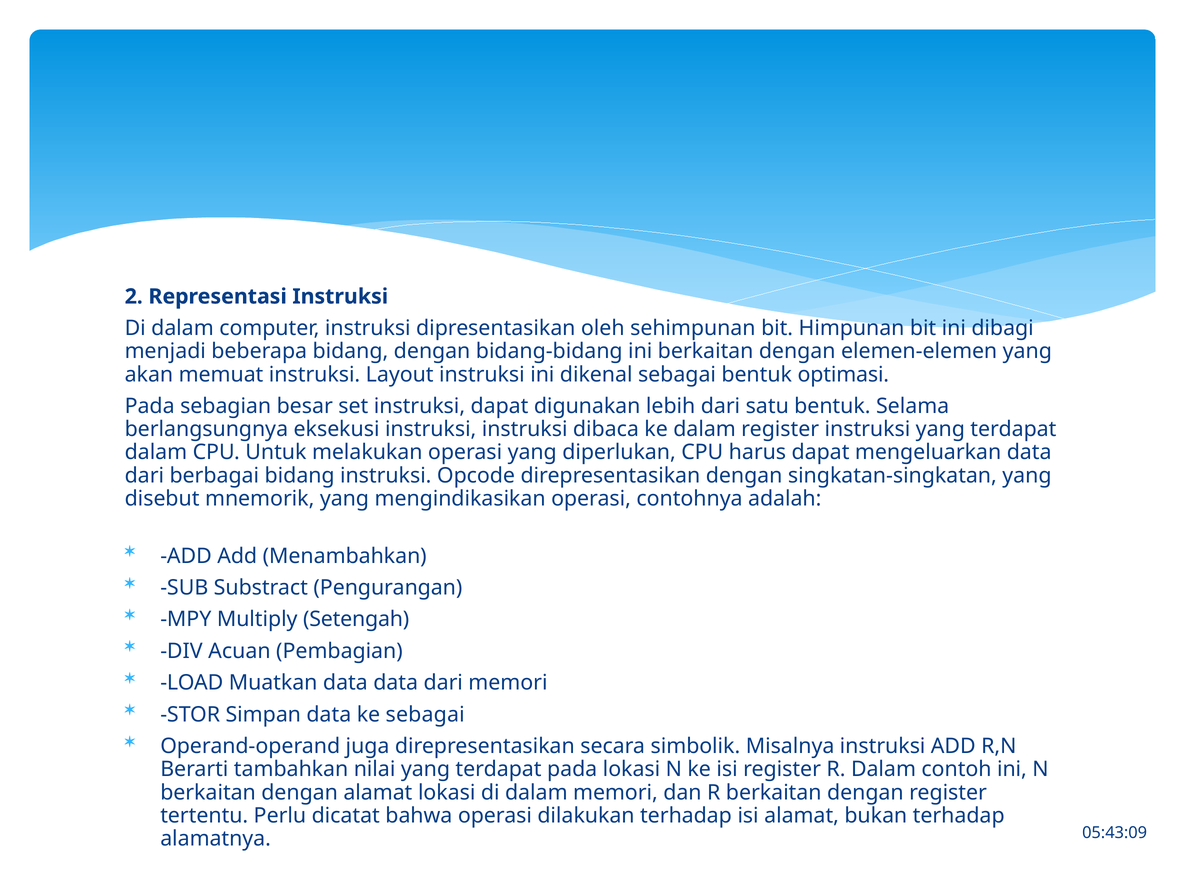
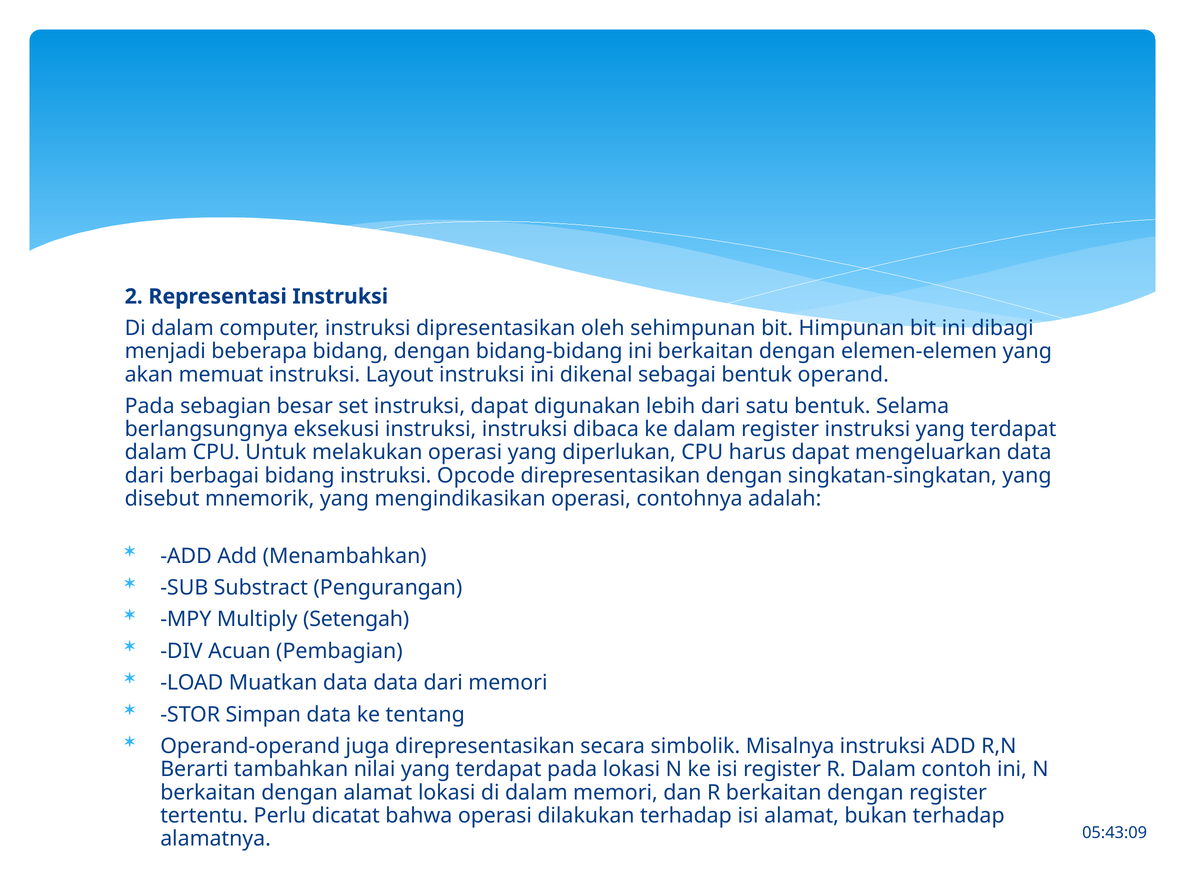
optimasi: optimasi -> operand
ke sebagai: sebagai -> tentang
